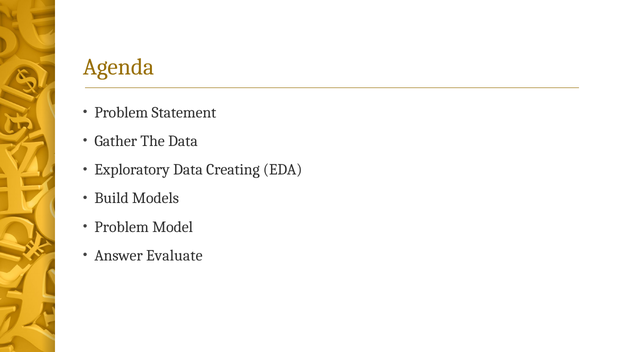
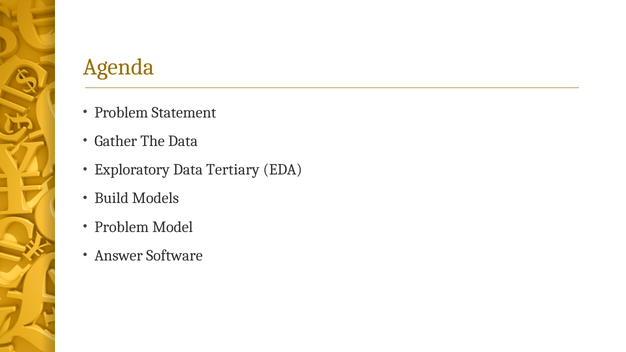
Creating: Creating -> Tertiary
Evaluate: Evaluate -> Software
